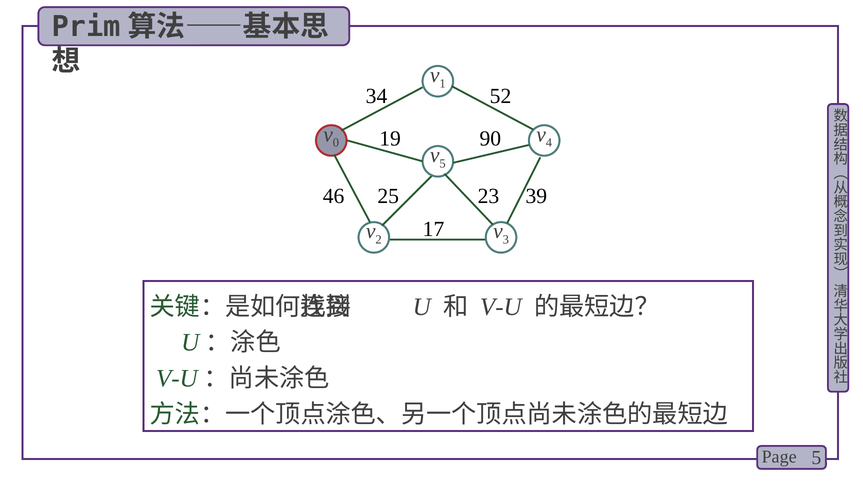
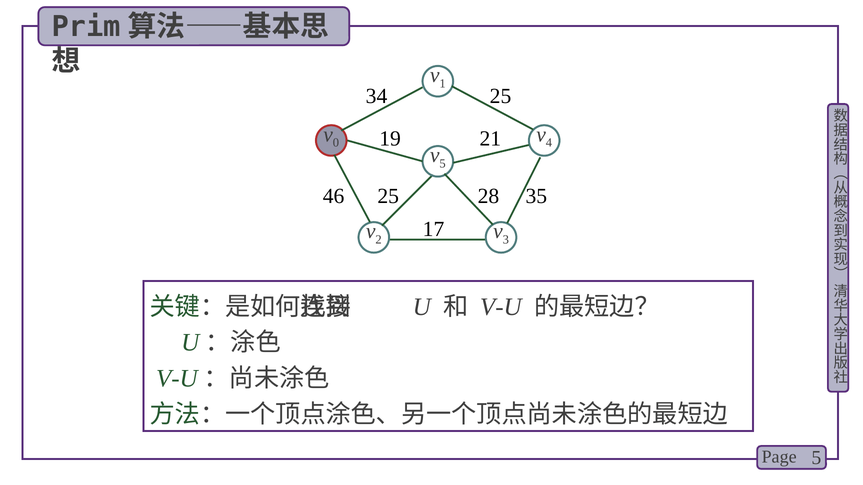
34 52: 52 -> 25
90: 90 -> 21
23: 23 -> 28
39: 39 -> 35
